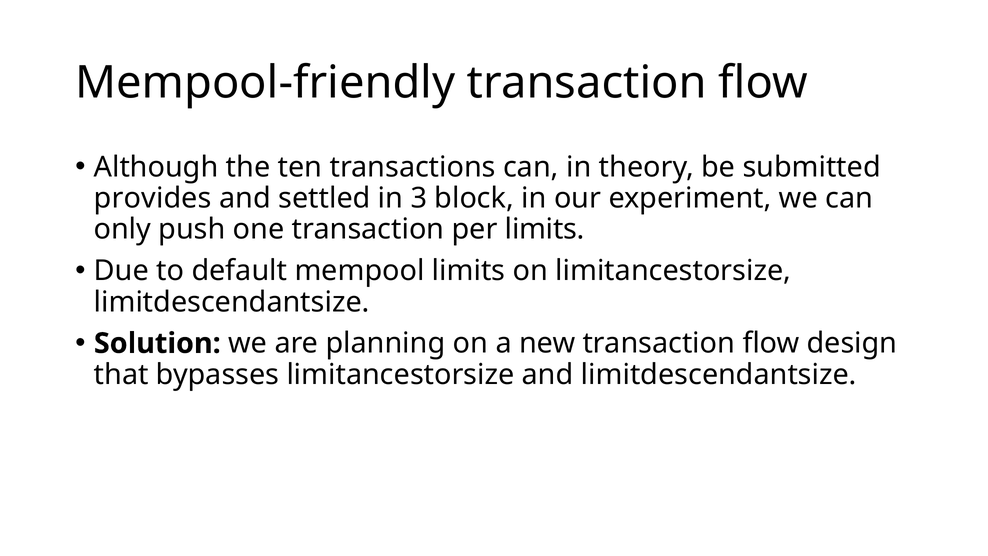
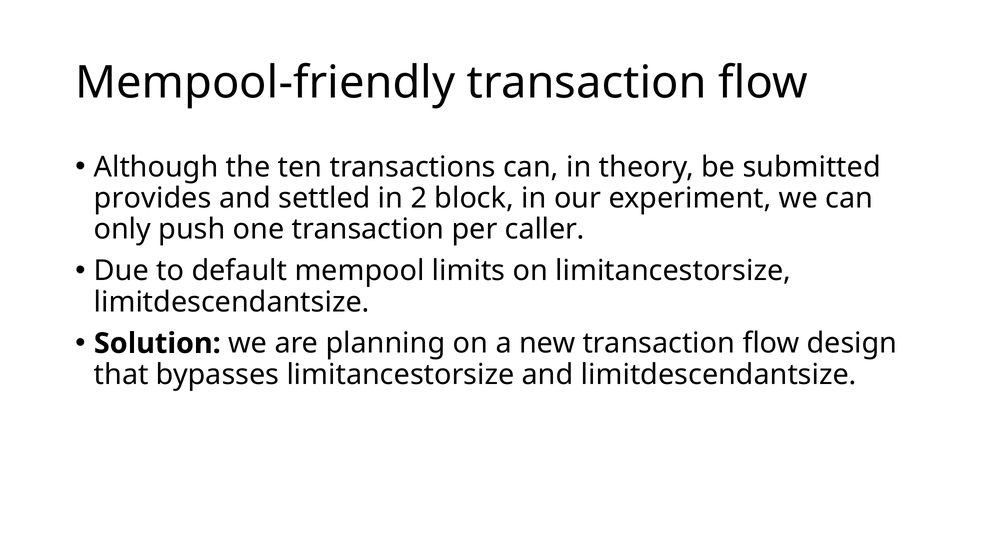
3: 3 -> 2
per limits: limits -> caller
